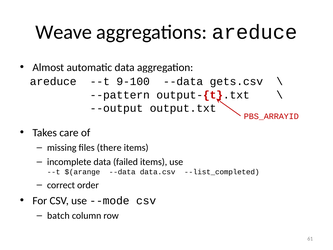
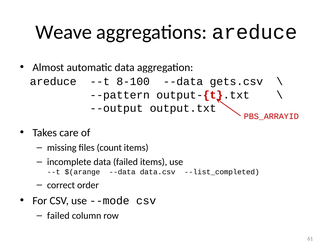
9-100: 9-100 -> 8-100
there: there -> count
batch at (58, 215): batch -> failed
